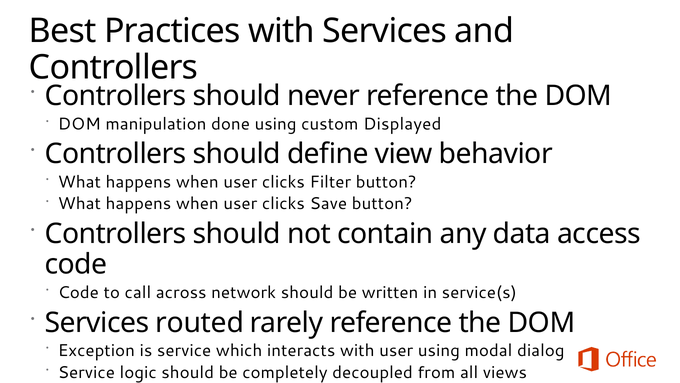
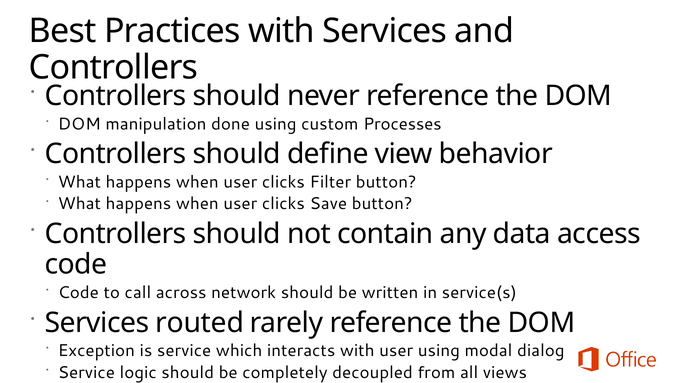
Displayed: Displayed -> Processes
